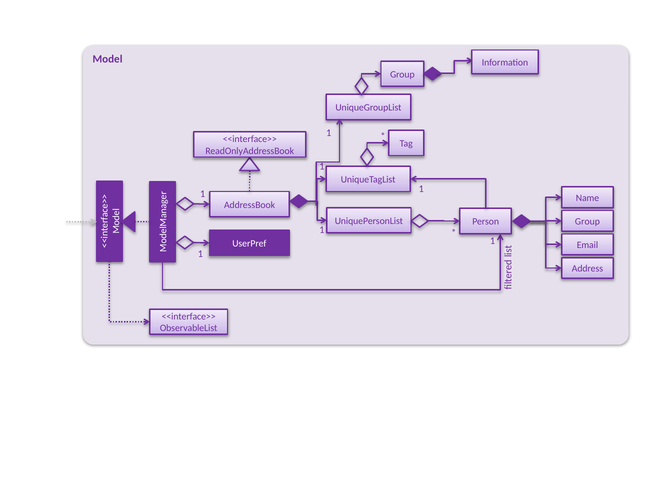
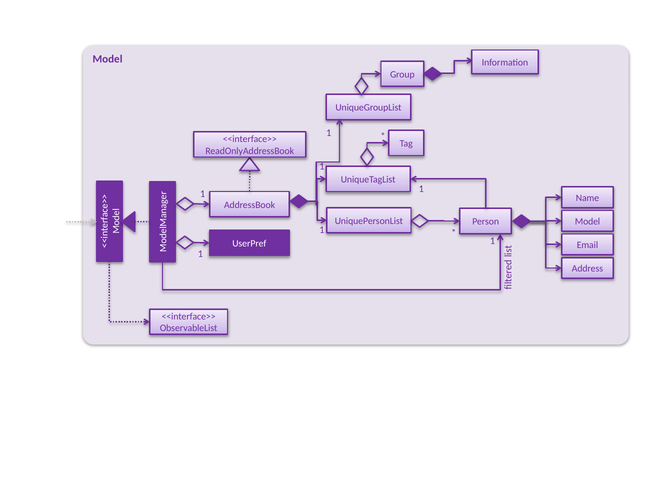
Group at (587, 221): Group -> Model
